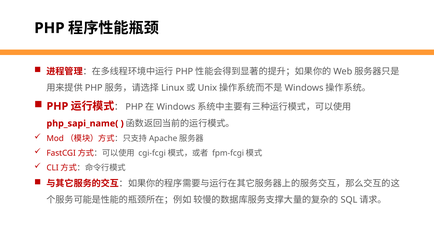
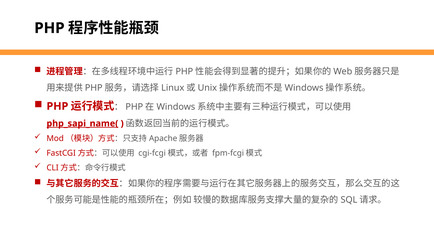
php_sapi_name( underline: none -> present
